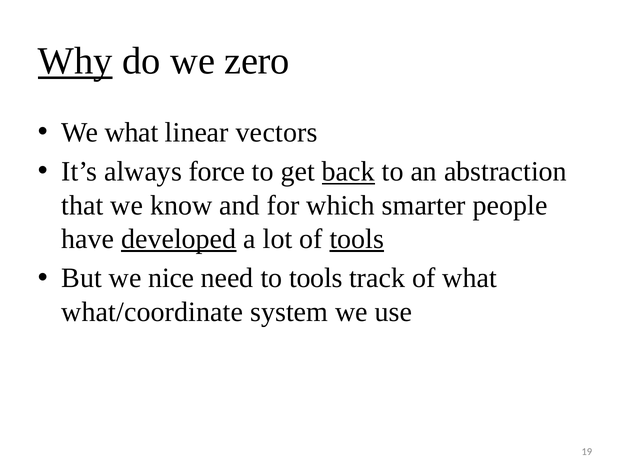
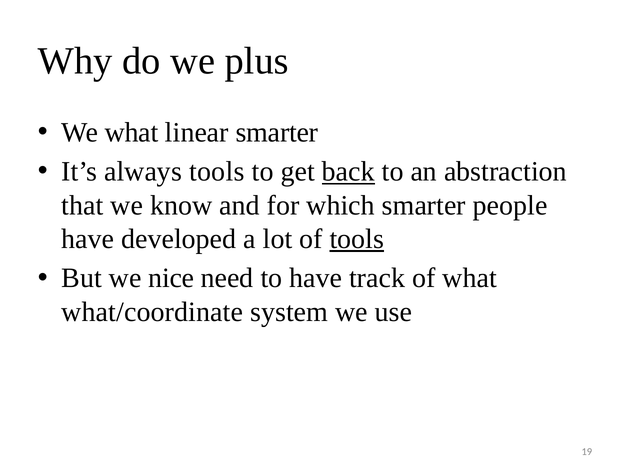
Why underline: present -> none
zero: zero -> plus
linear vectors: vectors -> smarter
always force: force -> tools
developed underline: present -> none
to tools: tools -> have
